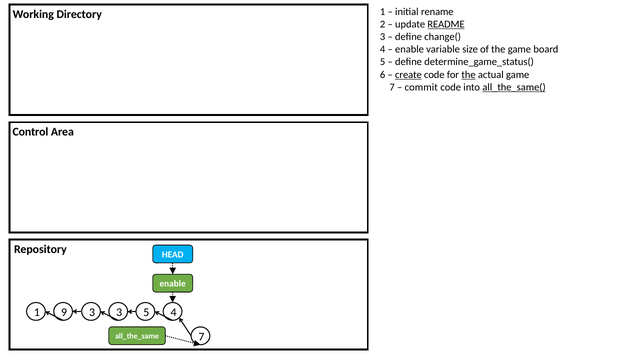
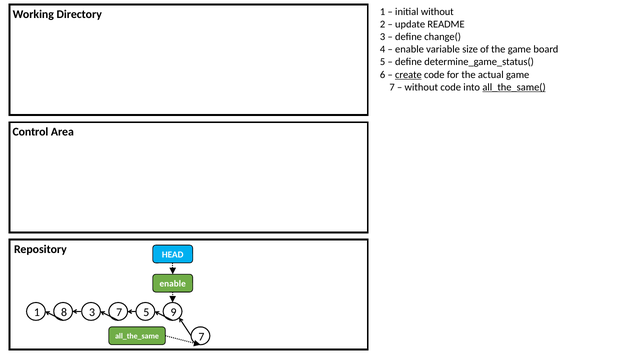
initial rename: rename -> without
README underline: present -> none
the at (469, 75) underline: present -> none
commit at (421, 87): commit -> without
9: 9 -> 8
3 3: 3 -> 7
4: 4 -> 9
